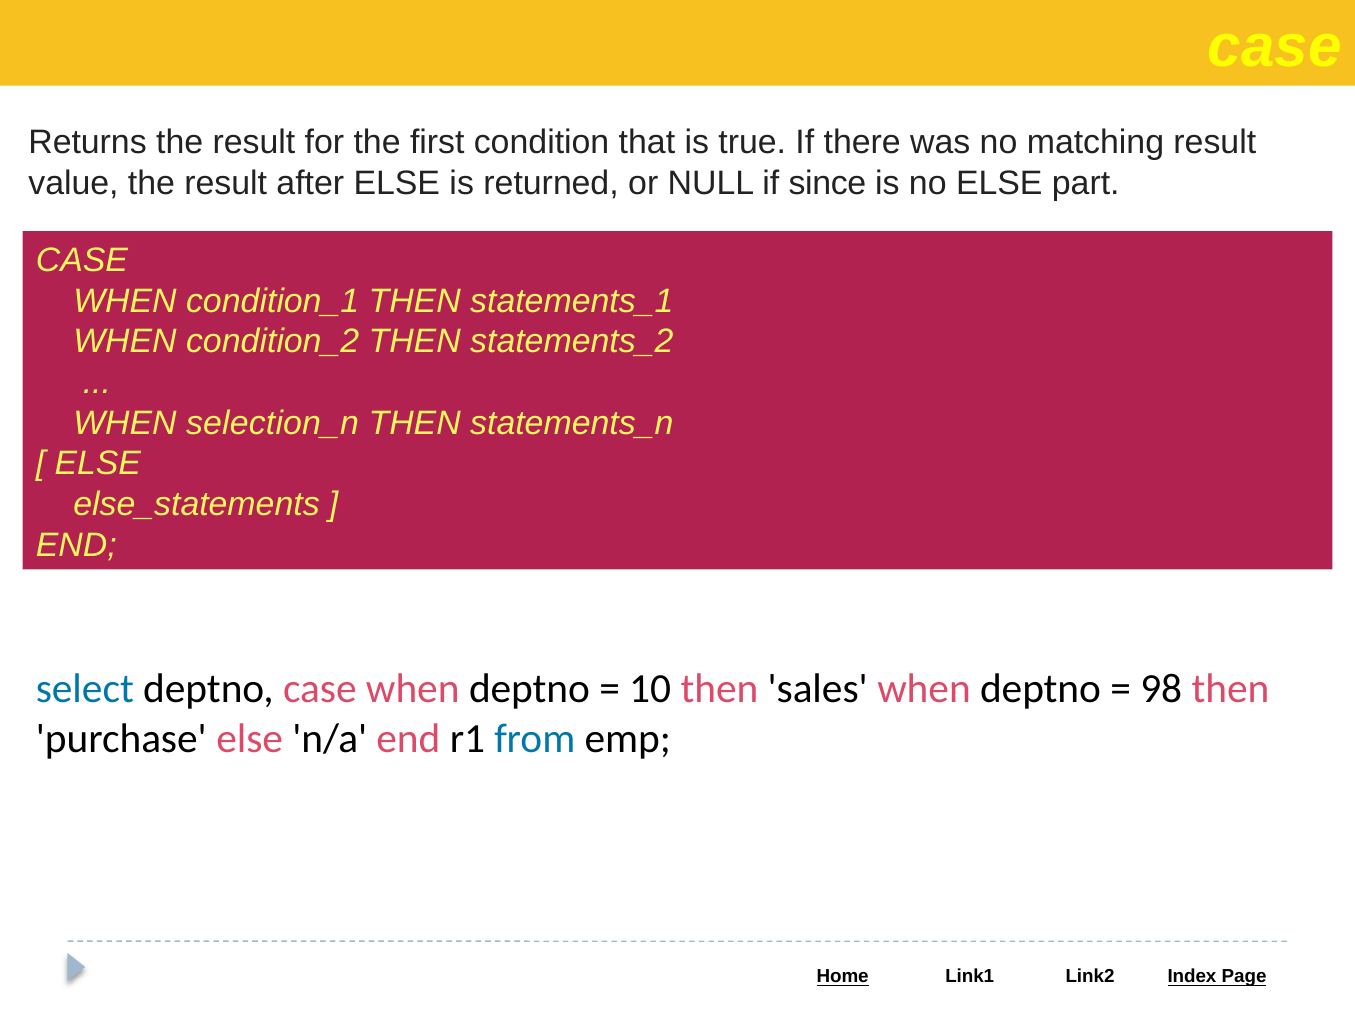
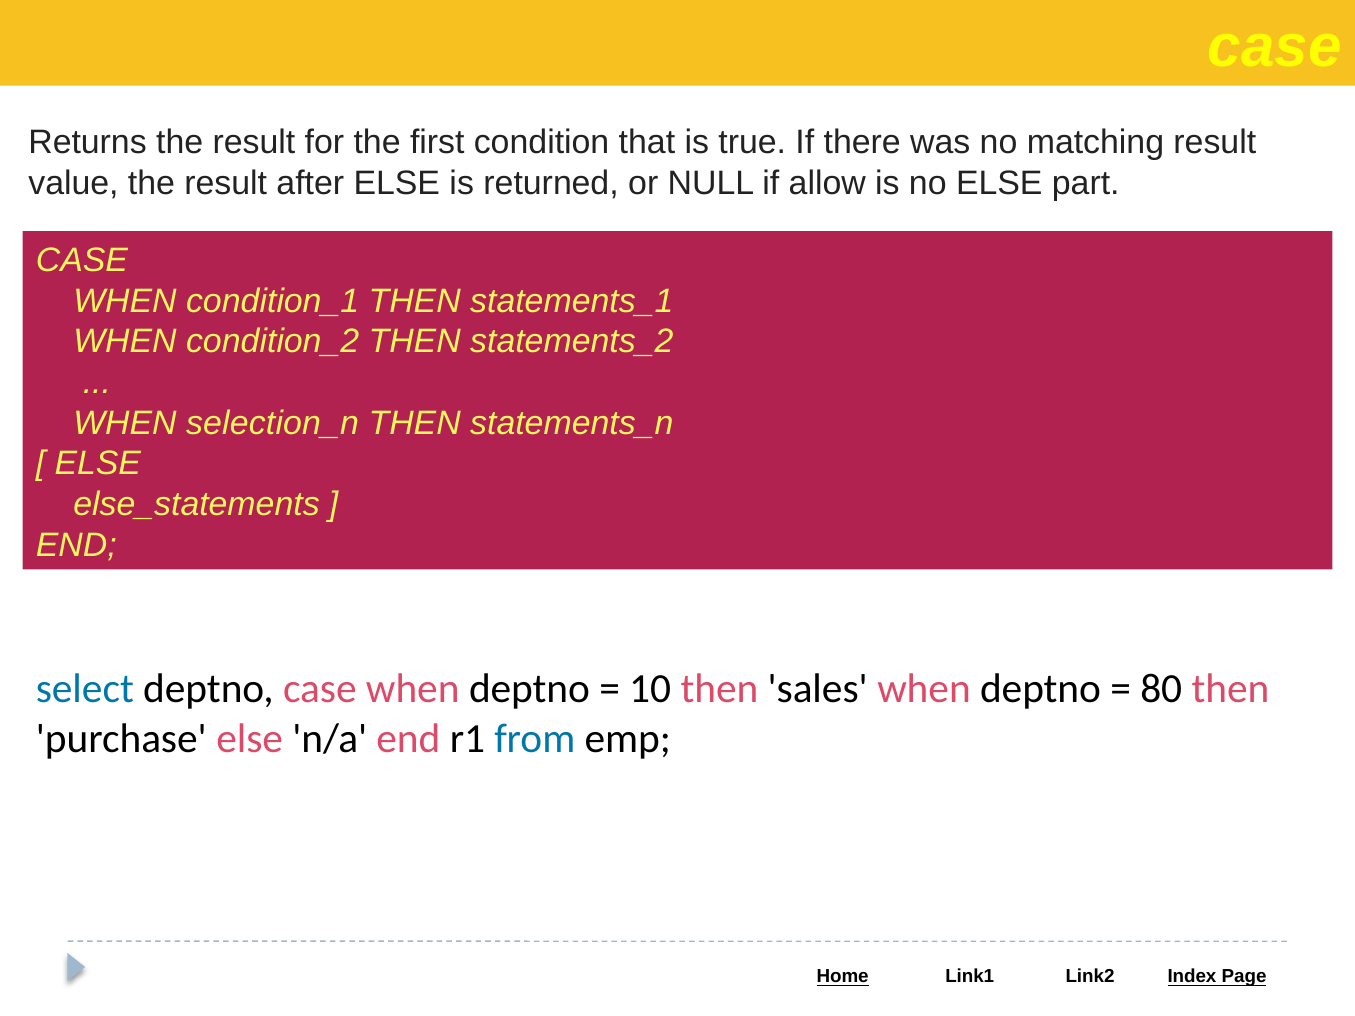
since: since -> allow
98: 98 -> 80
